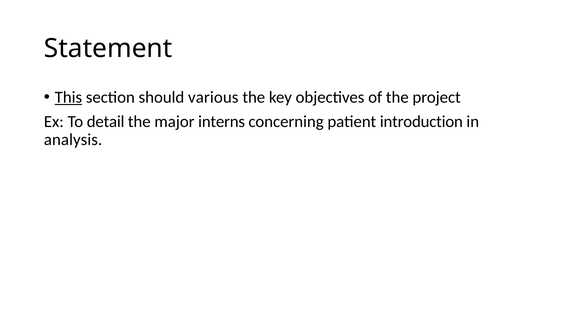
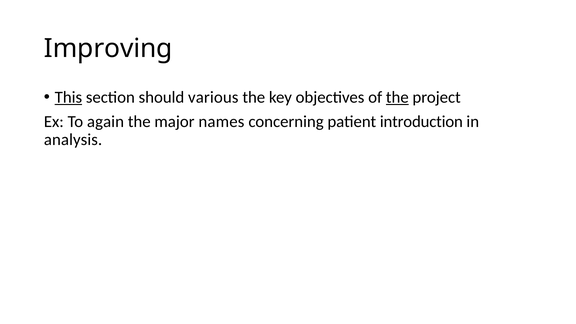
Statement: Statement -> Improving
the at (397, 97) underline: none -> present
detail: detail -> again
interns: interns -> names
